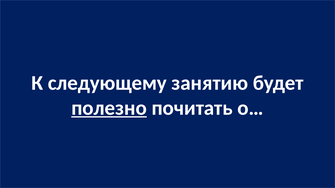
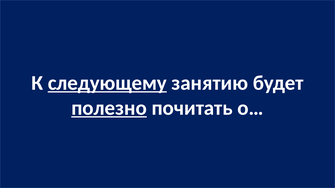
следующему underline: none -> present
